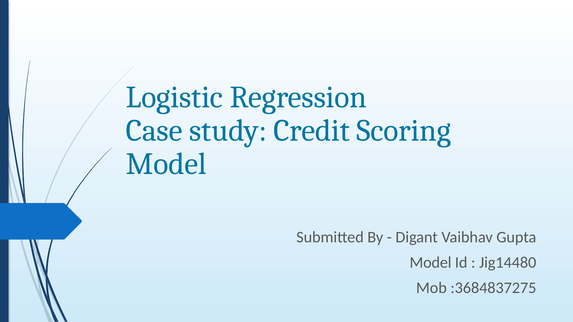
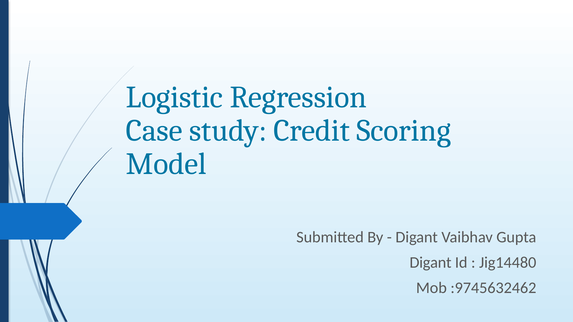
Model at (431, 263): Model -> Digant
:3684837275: :3684837275 -> :9745632462
